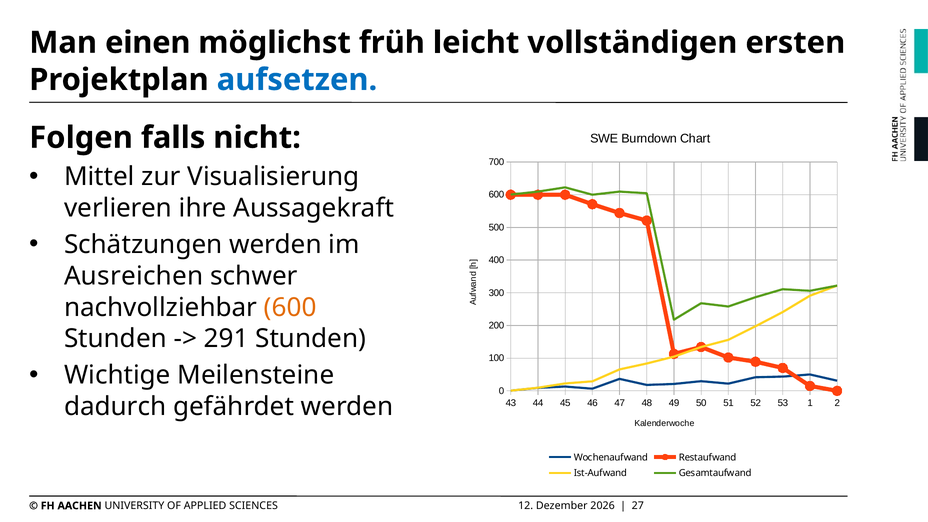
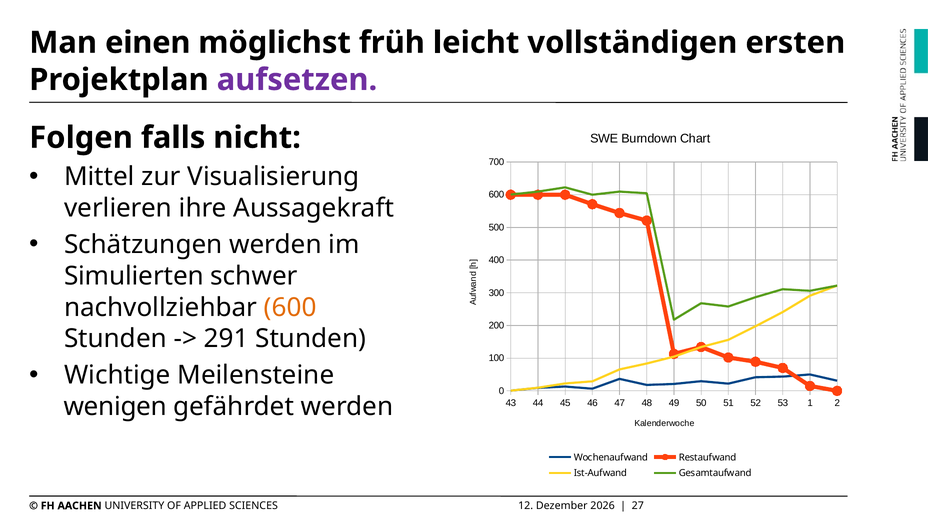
aufsetzen colour: blue -> purple
Ausreichen: Ausreichen -> Simulierten
dadurch: dadurch -> wenigen
